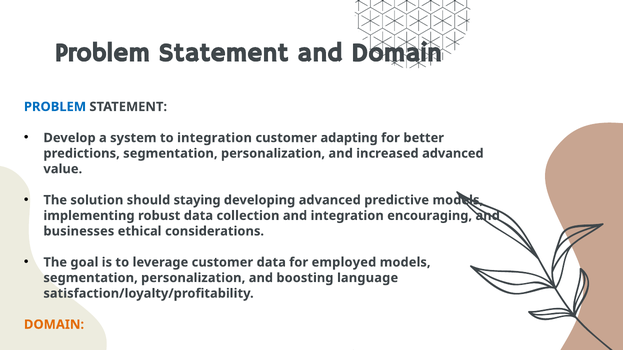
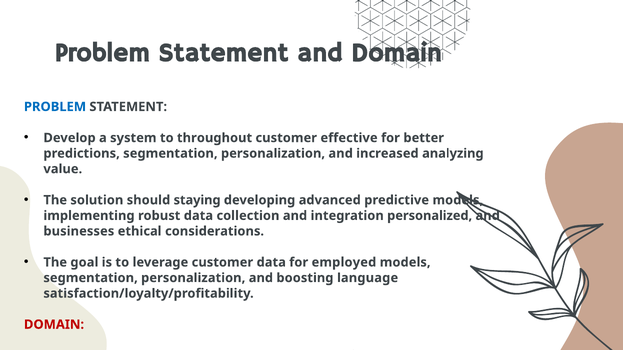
to integration: integration -> throughout
adapting: adapting -> effective
increased advanced: advanced -> analyzing
encouraging: encouraging -> personalized
DOMAIN at (54, 325) colour: orange -> red
